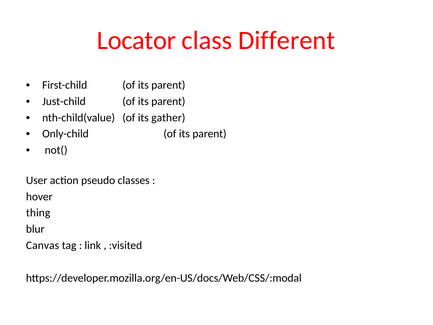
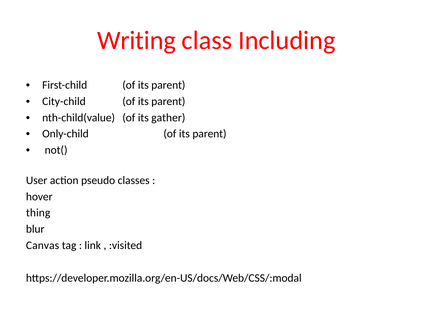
Locator: Locator -> Writing
Different: Different -> Including
Just-child: Just-child -> City-child
